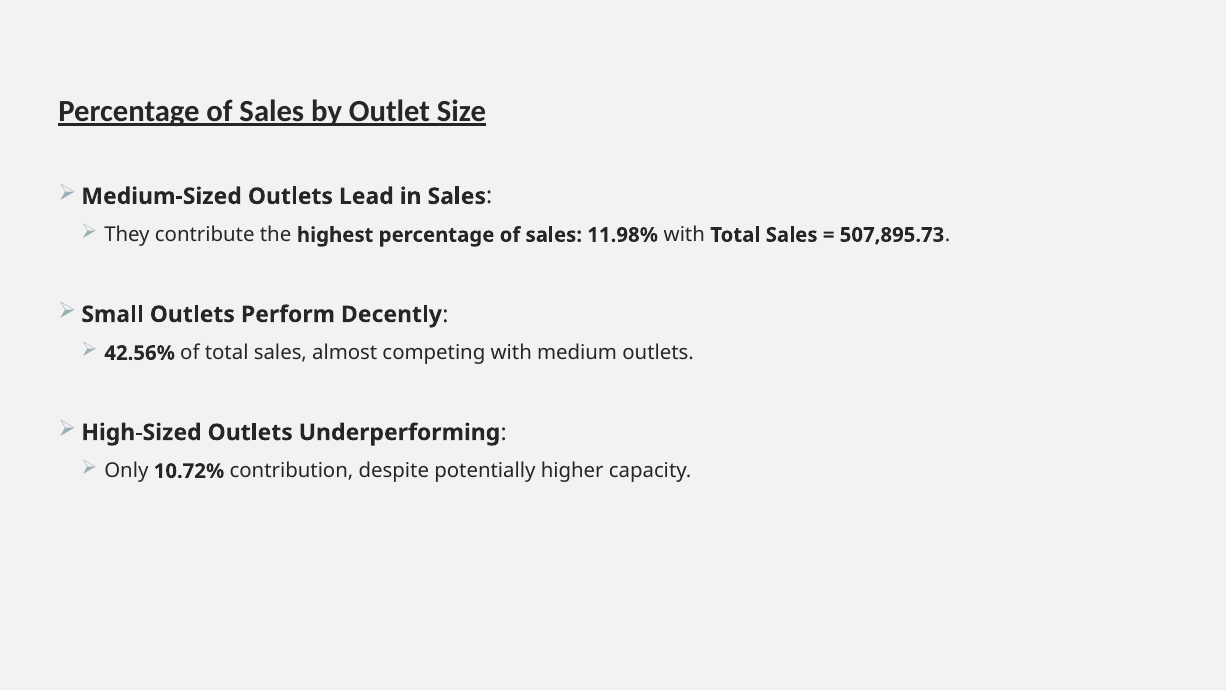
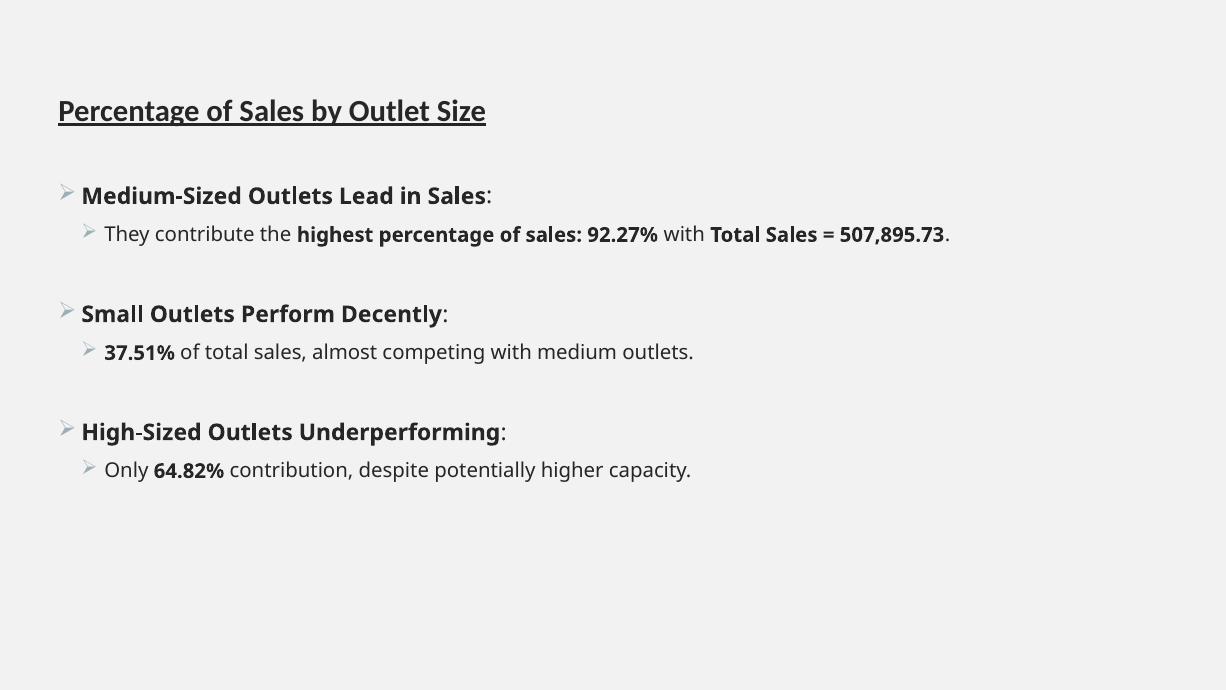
11.98%: 11.98% -> 92.27%
42.56%: 42.56% -> 37.51%
10.72%: 10.72% -> 64.82%
